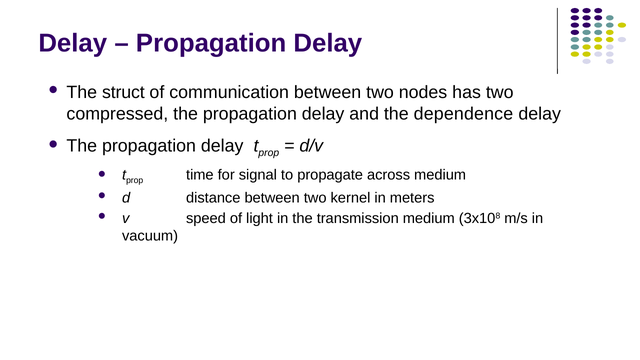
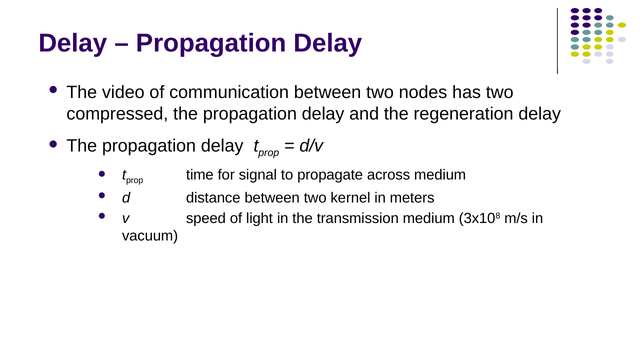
struct: struct -> video
dependence: dependence -> regeneration
